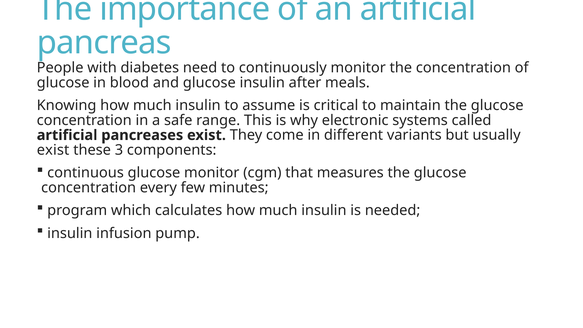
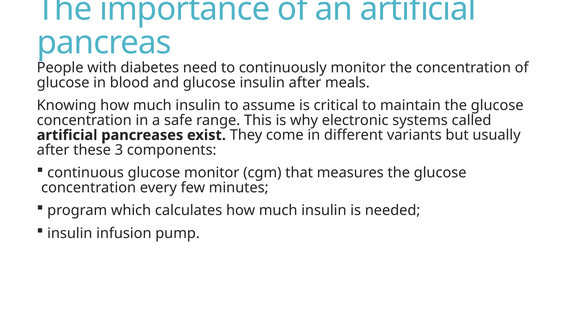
exist at (53, 150): exist -> after
